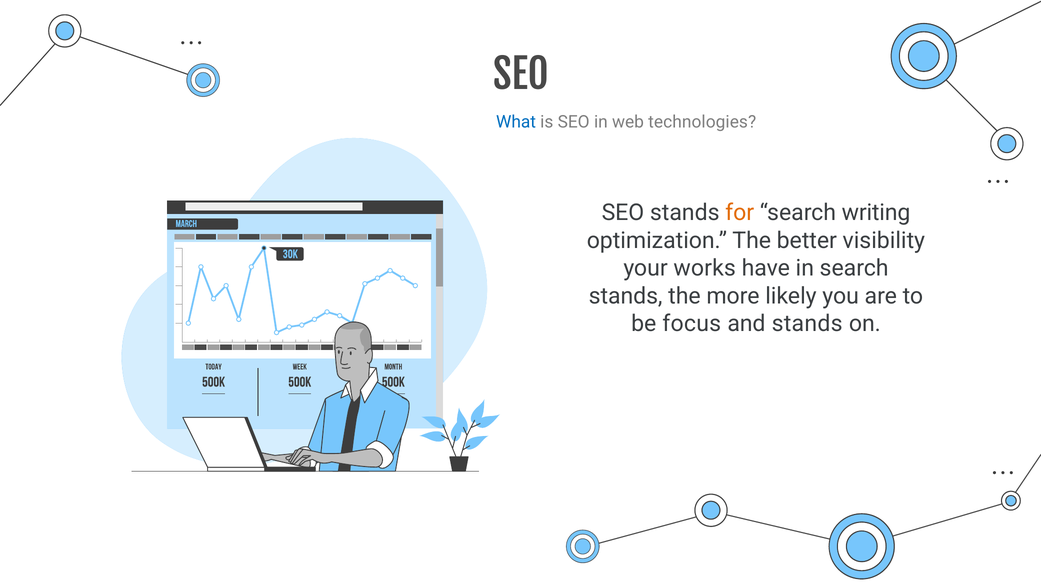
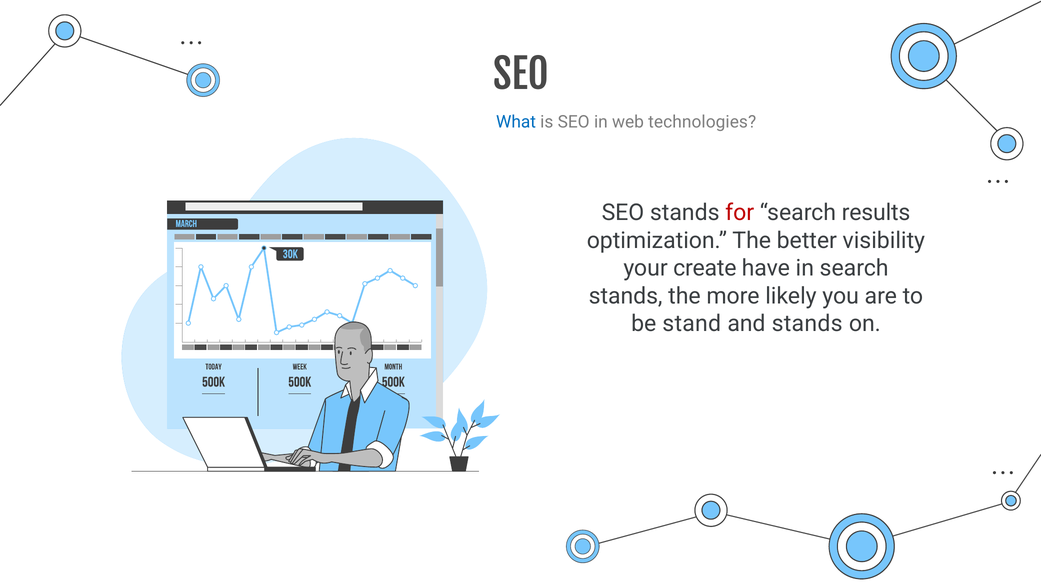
for colour: orange -> red
writing: writing -> results
works: works -> create
focus: focus -> stand
